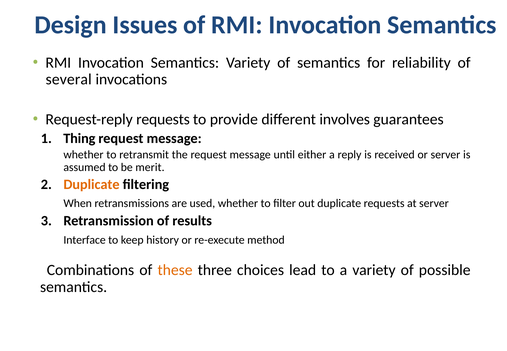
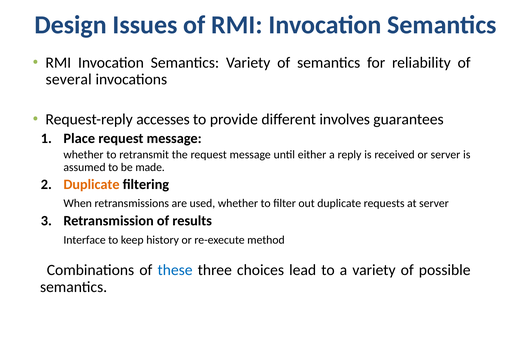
Request-reply requests: requests -> accesses
Thing: Thing -> Place
merit: merit -> made
these colour: orange -> blue
